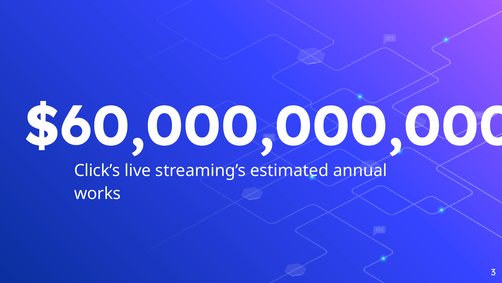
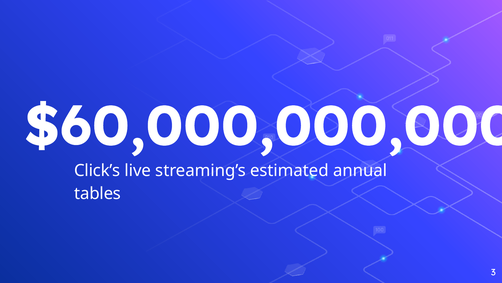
works: works -> tables
